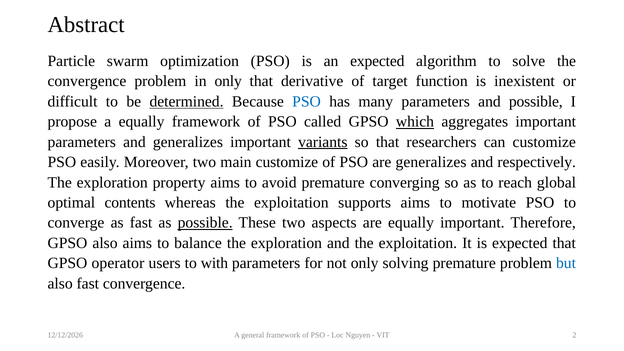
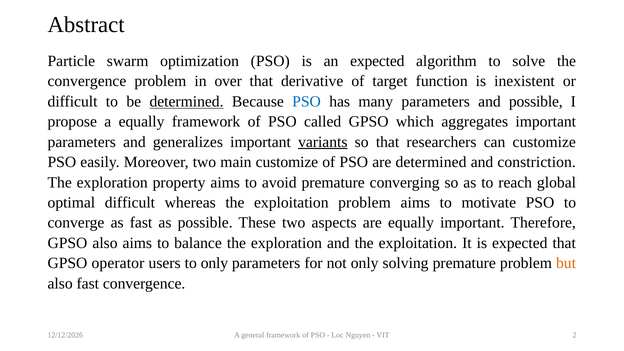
in only: only -> over
which underline: present -> none
are generalizes: generalizes -> determined
respectively: respectively -> constriction
optimal contents: contents -> difficult
exploitation supports: supports -> problem
possible at (205, 223) underline: present -> none
to with: with -> only
but colour: blue -> orange
